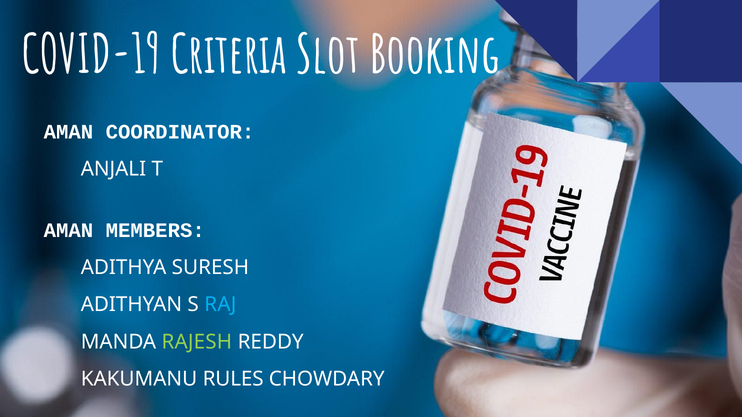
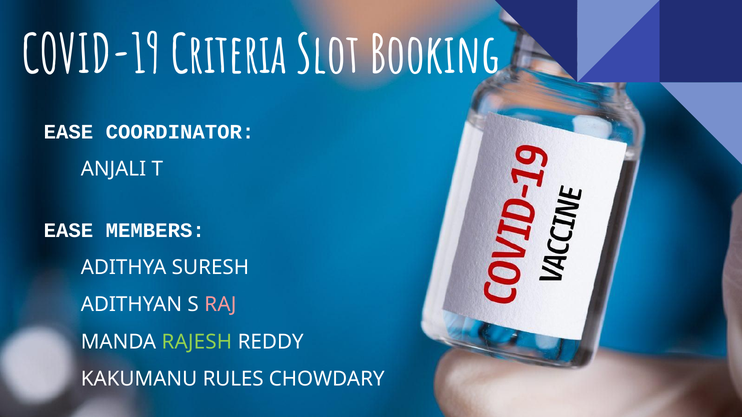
AMAN at (68, 132): AMAN -> EASE
AMAN at (68, 231): AMAN -> EASE
RAJ colour: light blue -> pink
